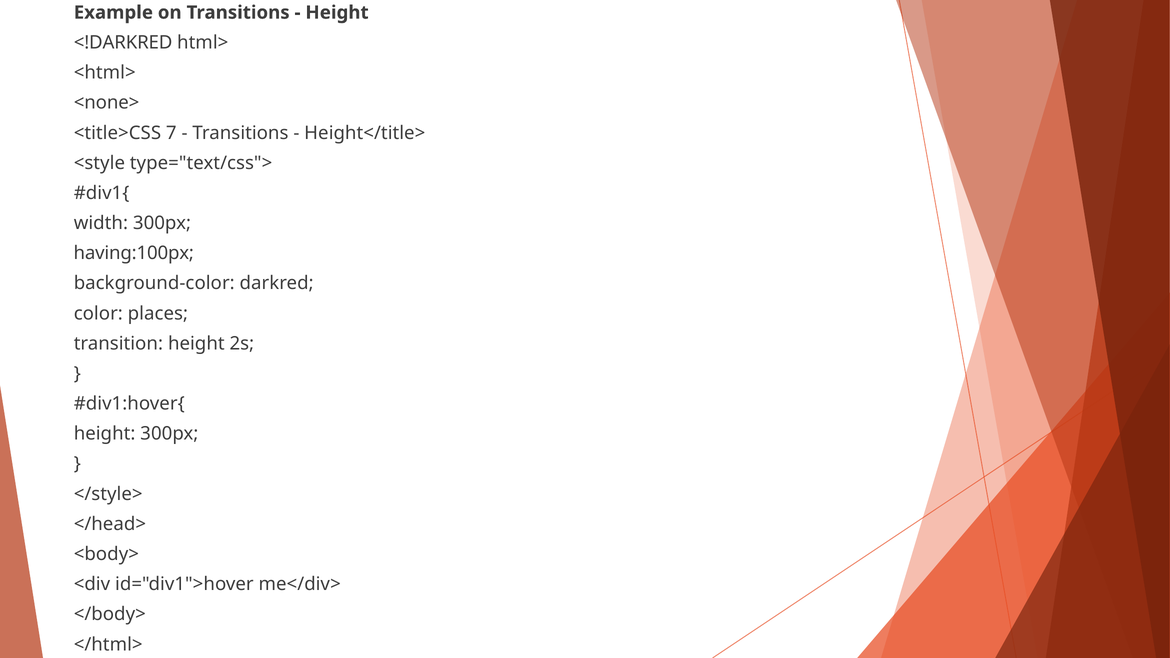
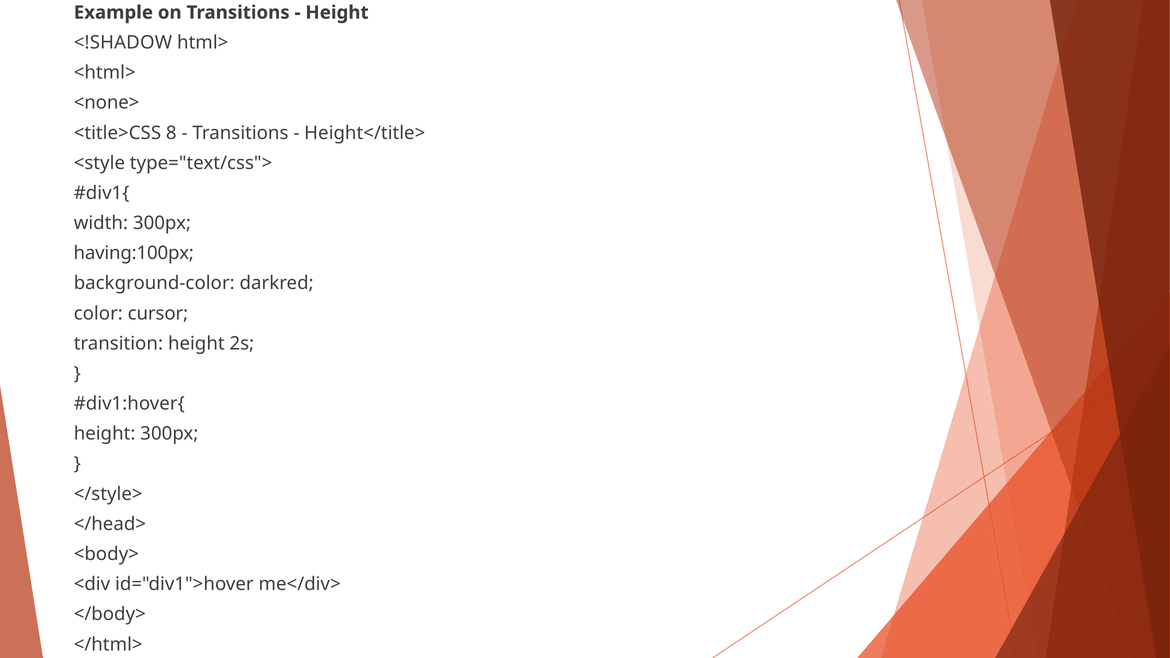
<!DARKRED: <!DARKRED -> <!SHADOW
7: 7 -> 8
places: places -> cursor
